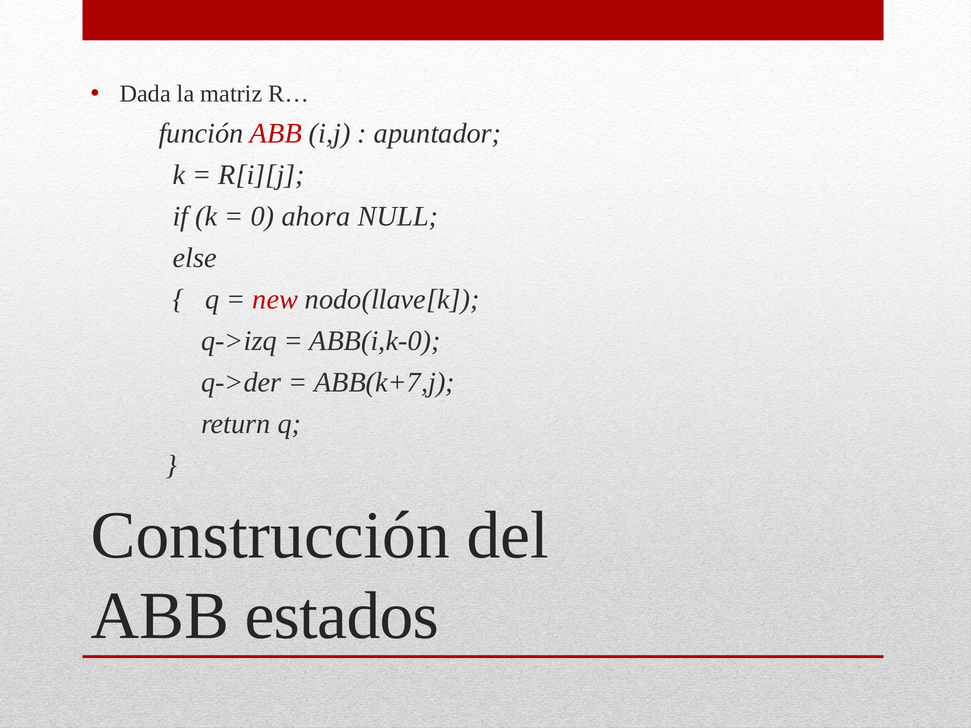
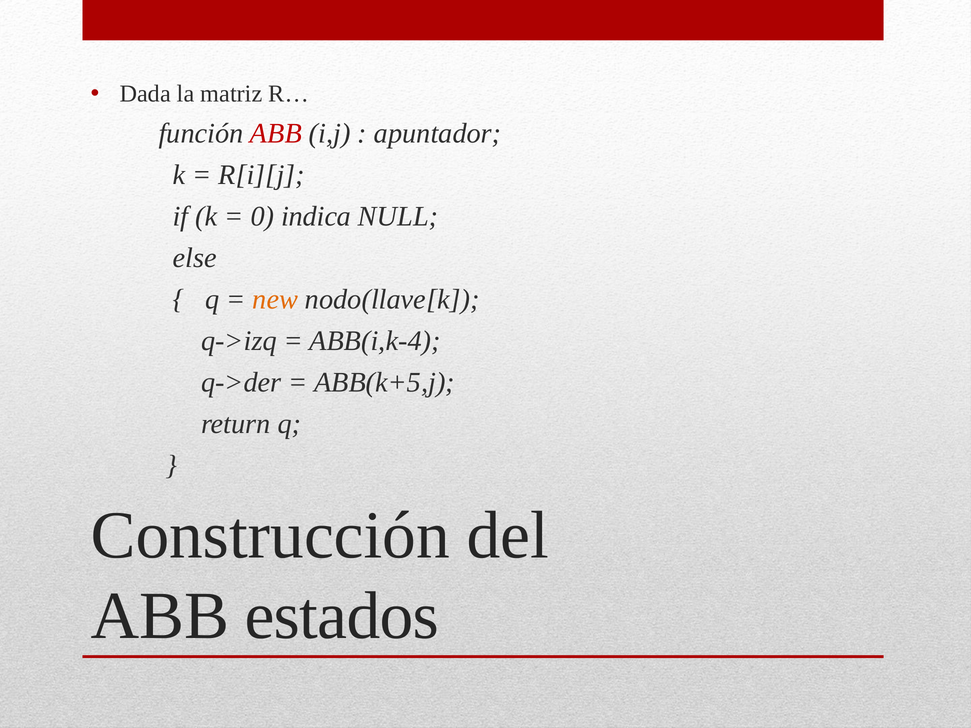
ahora: ahora -> indica
new colour: red -> orange
ABB(i,k-0: ABB(i,k-0 -> ABB(i,k-4
ABB(k+7,j: ABB(k+7,j -> ABB(k+5,j
